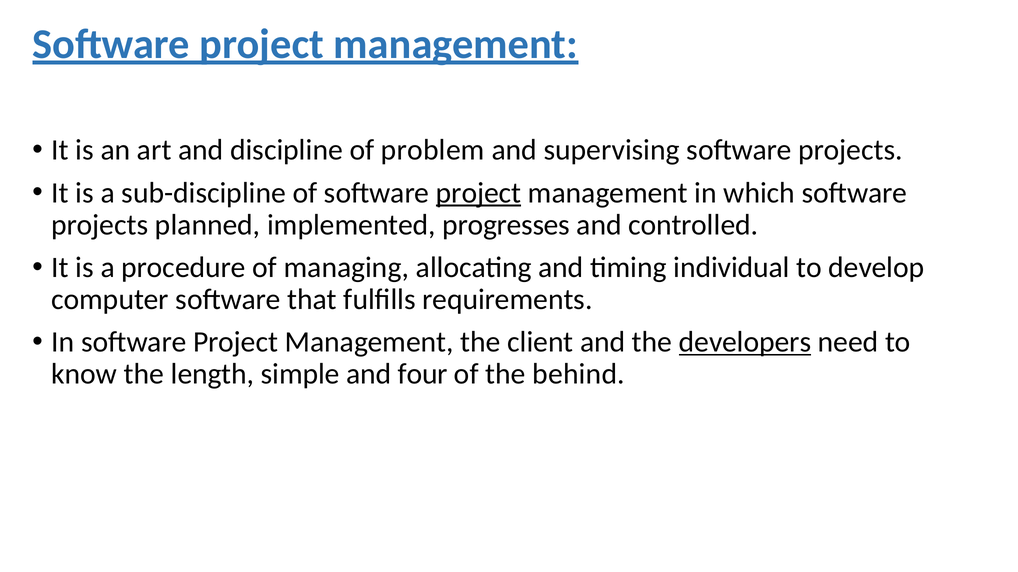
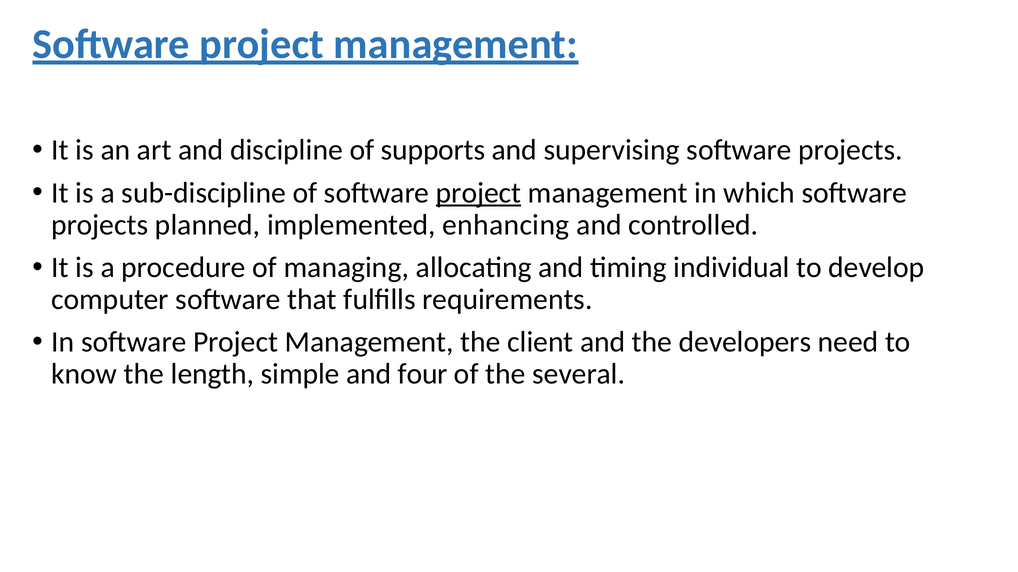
problem: problem -> supports
progresses: progresses -> enhancing
developers underline: present -> none
behind: behind -> several
